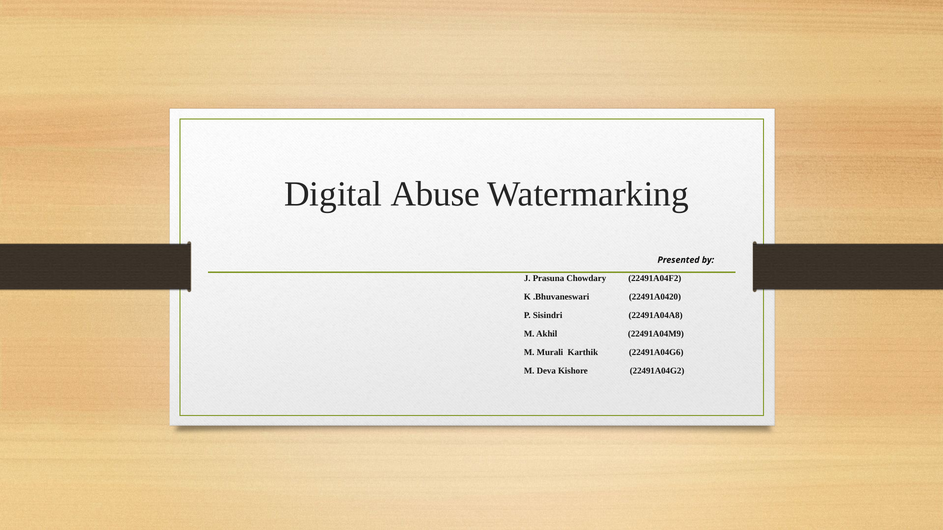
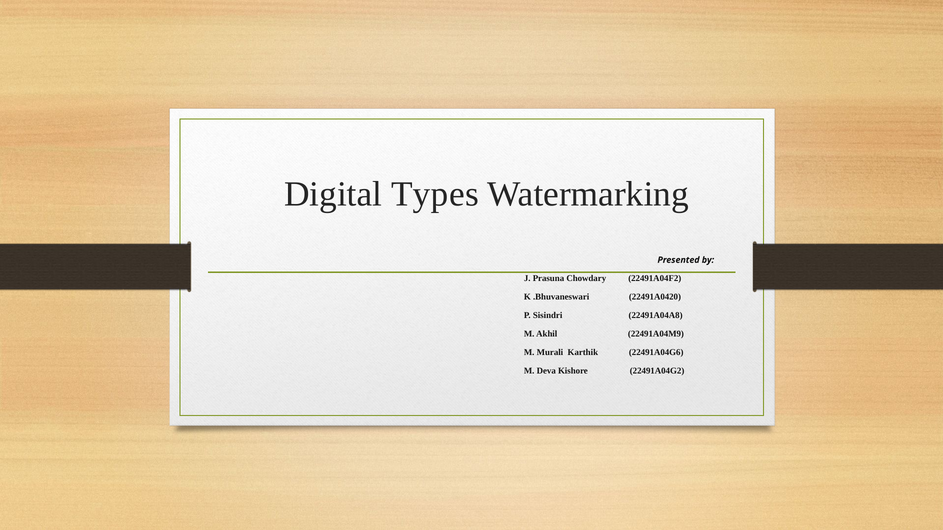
Abuse: Abuse -> Types
